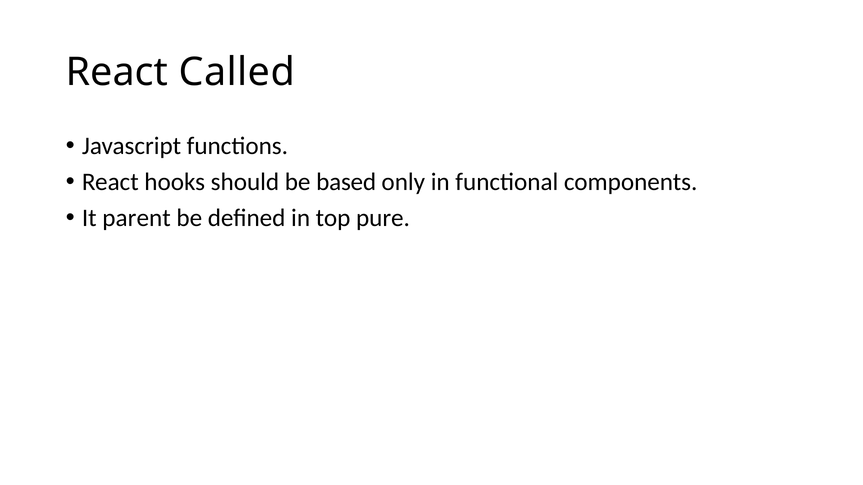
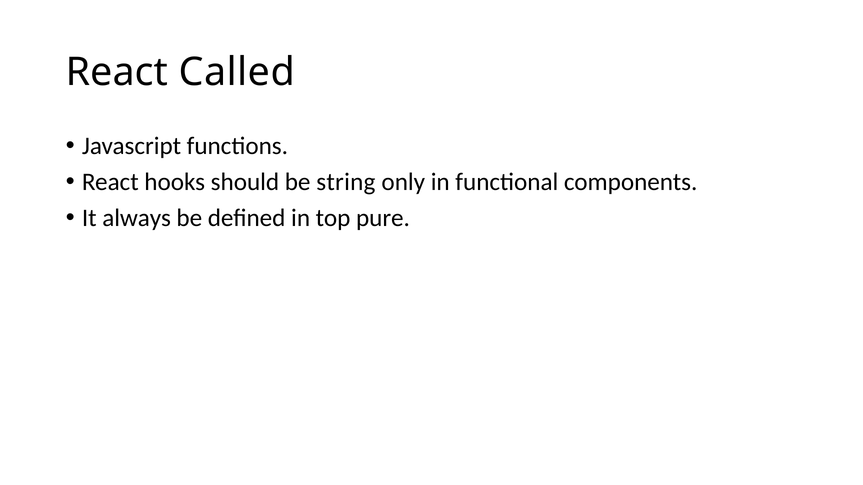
based: based -> string
parent: parent -> always
